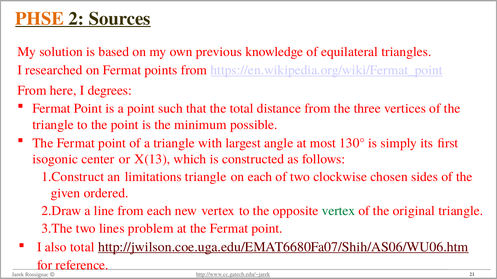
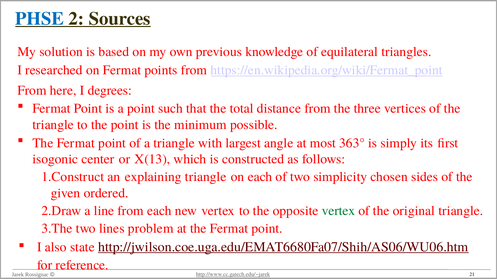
PHSE colour: orange -> blue
130°: 130° -> 363°
limitations: limitations -> explaining
clockwise: clockwise -> simplicity
also total: total -> state
